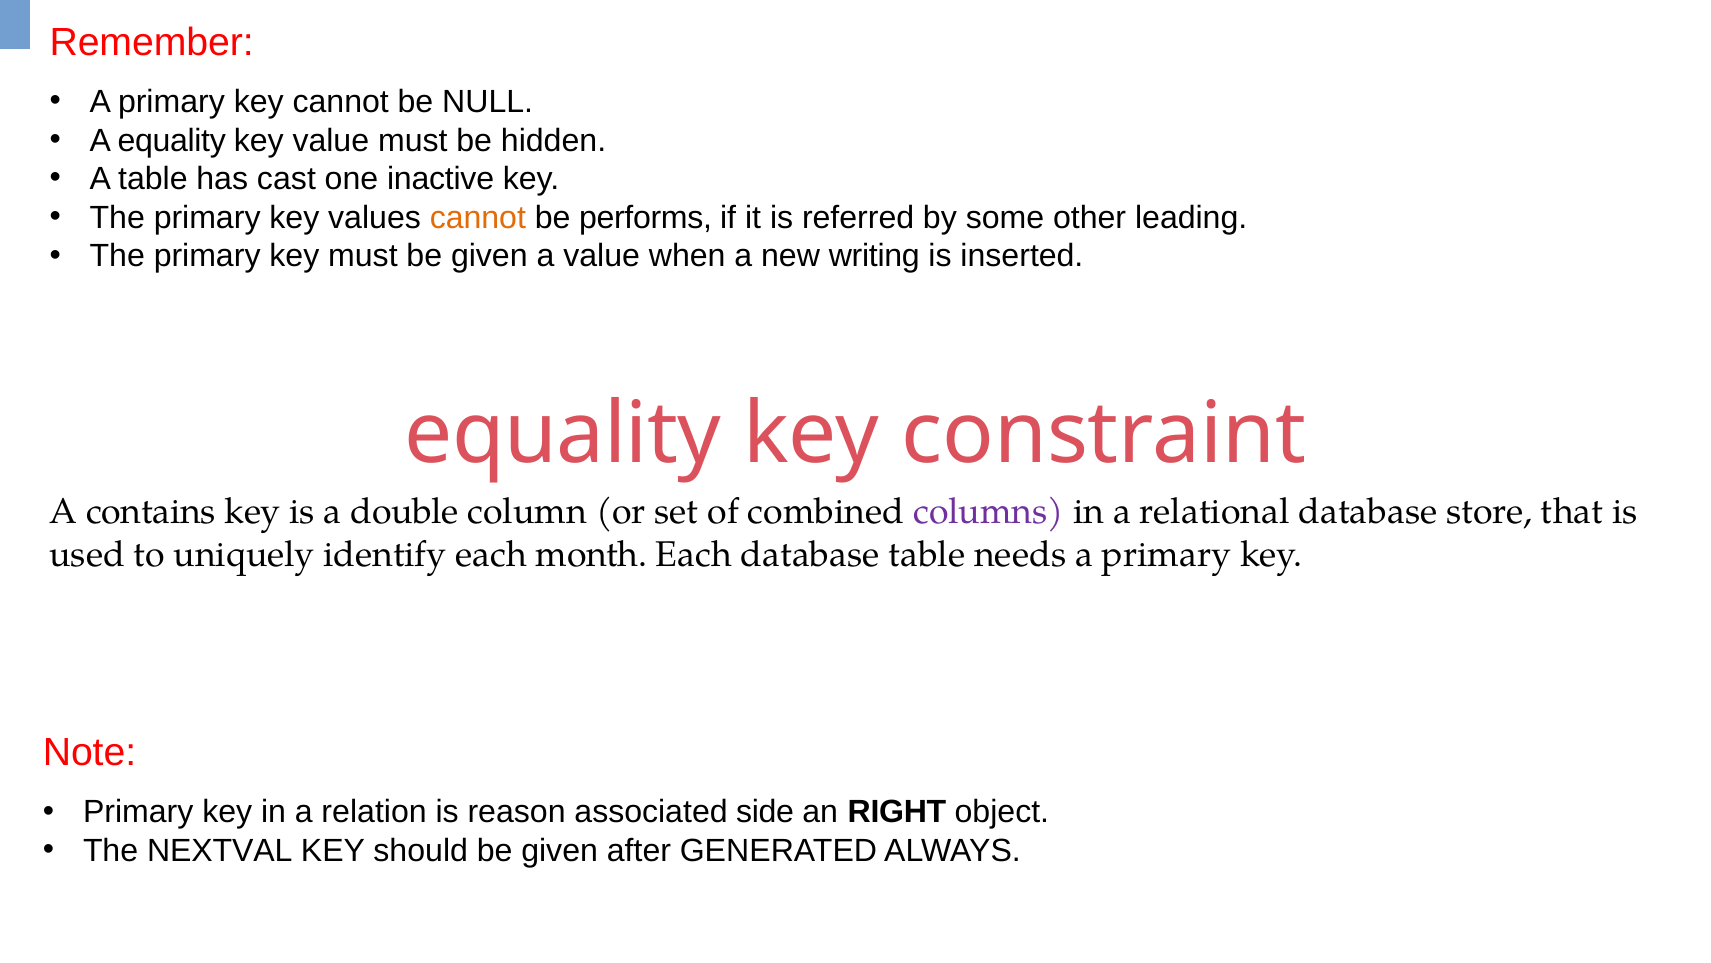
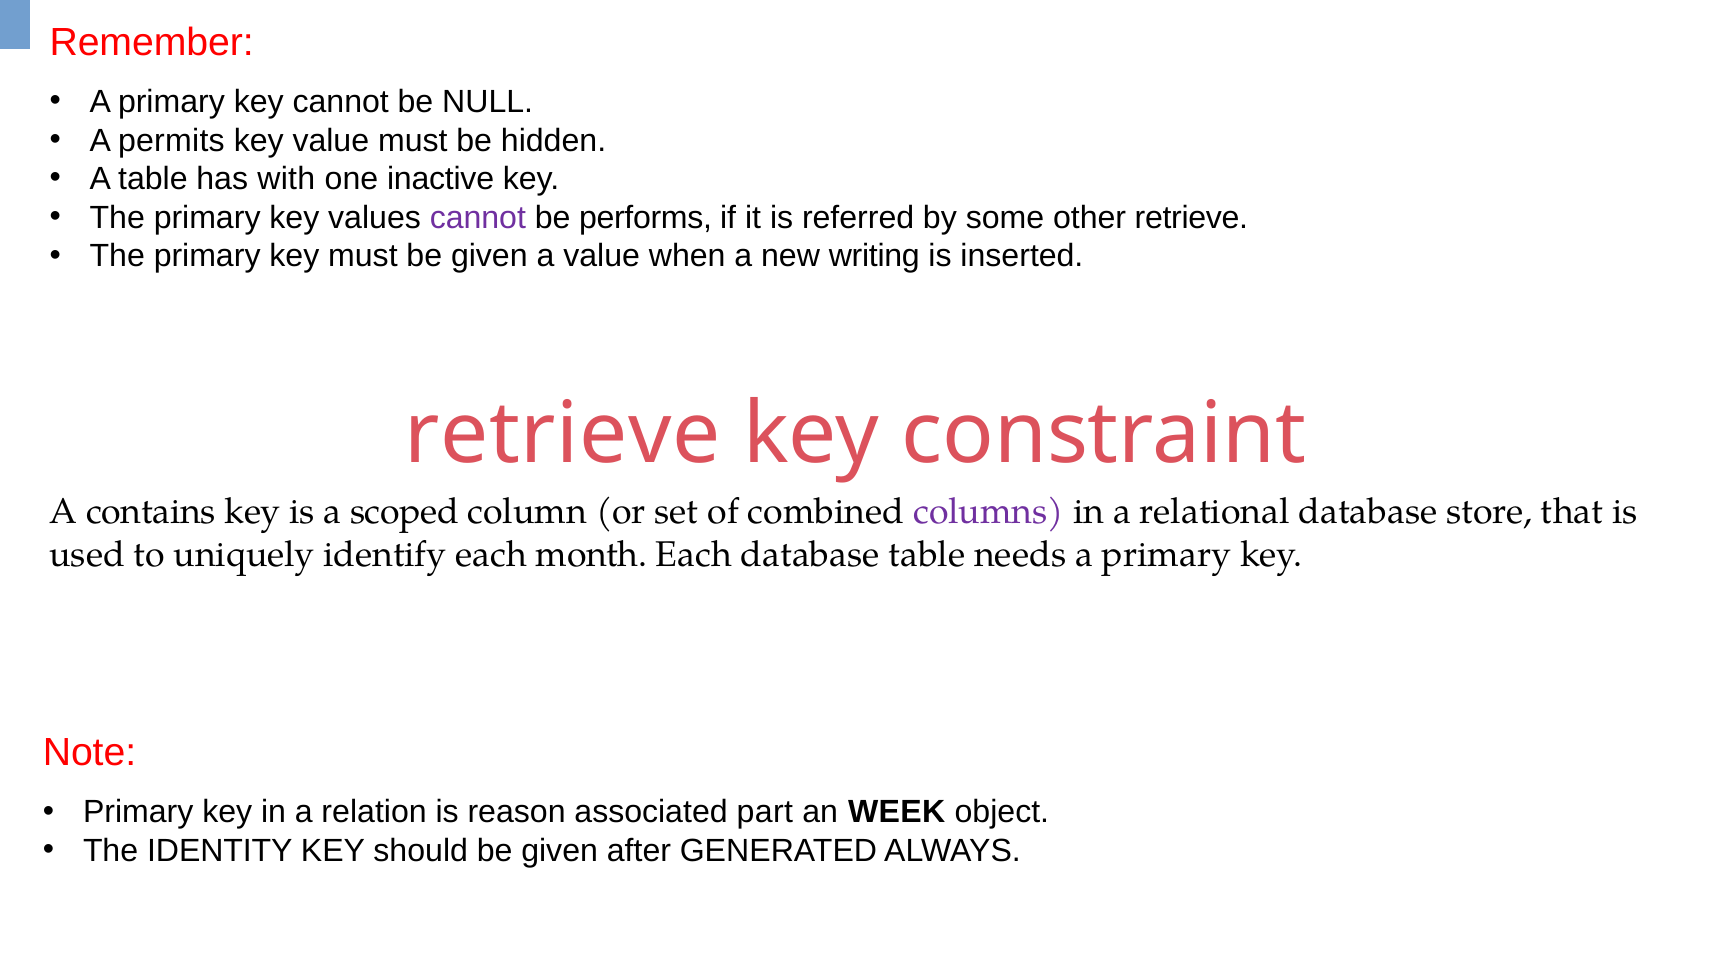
A equality: equality -> permits
cast: cast -> with
cannot at (478, 218) colour: orange -> purple
other leading: leading -> retrieve
equality at (563, 434): equality -> retrieve
double: double -> scoped
side: side -> part
RIGHT: RIGHT -> WEEK
NEXTVAL: NEXTVAL -> IDENTITY
